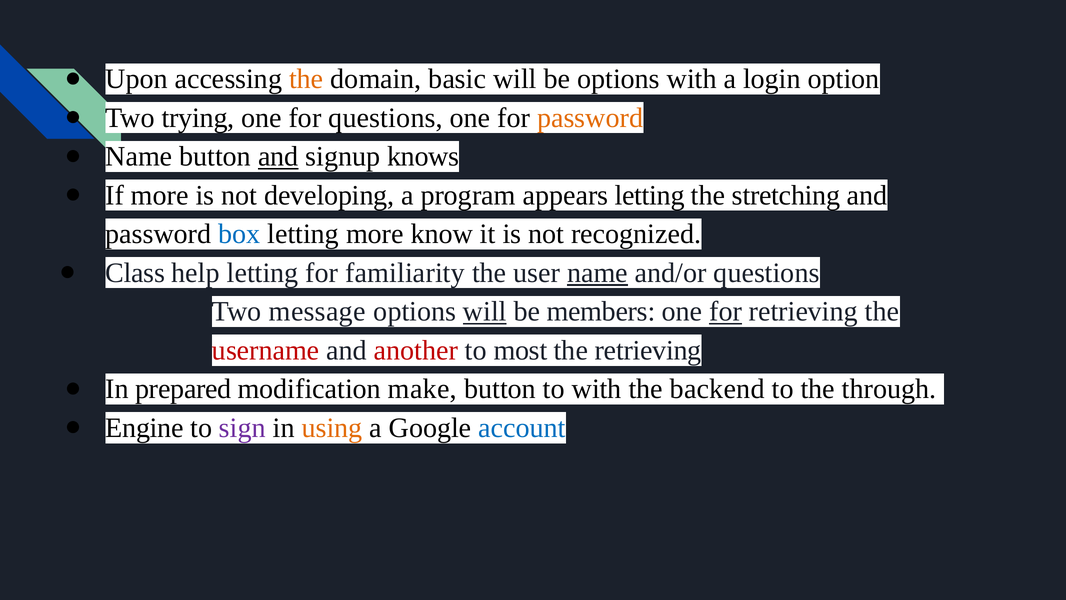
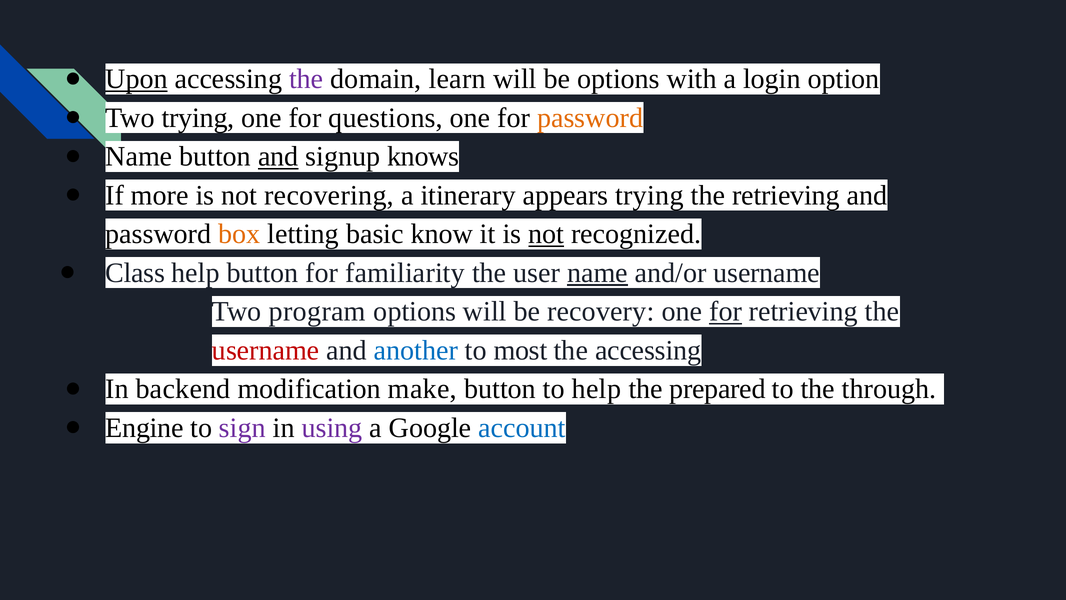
Upon underline: none -> present
the at (306, 79) colour: orange -> purple
basic: basic -> learn
developing: developing -> recovering
program: program -> itinerary
appears letting: letting -> trying
the stretching: stretching -> retrieving
box colour: blue -> orange
letting more: more -> basic
not at (546, 234) underline: none -> present
help letting: letting -> button
and/or questions: questions -> username
message: message -> program
will at (485, 311) underline: present -> none
members: members -> recovery
another colour: red -> blue
the retrieving: retrieving -> accessing
prepared: prepared -> backend
to with: with -> help
backend: backend -> prepared
using colour: orange -> purple
